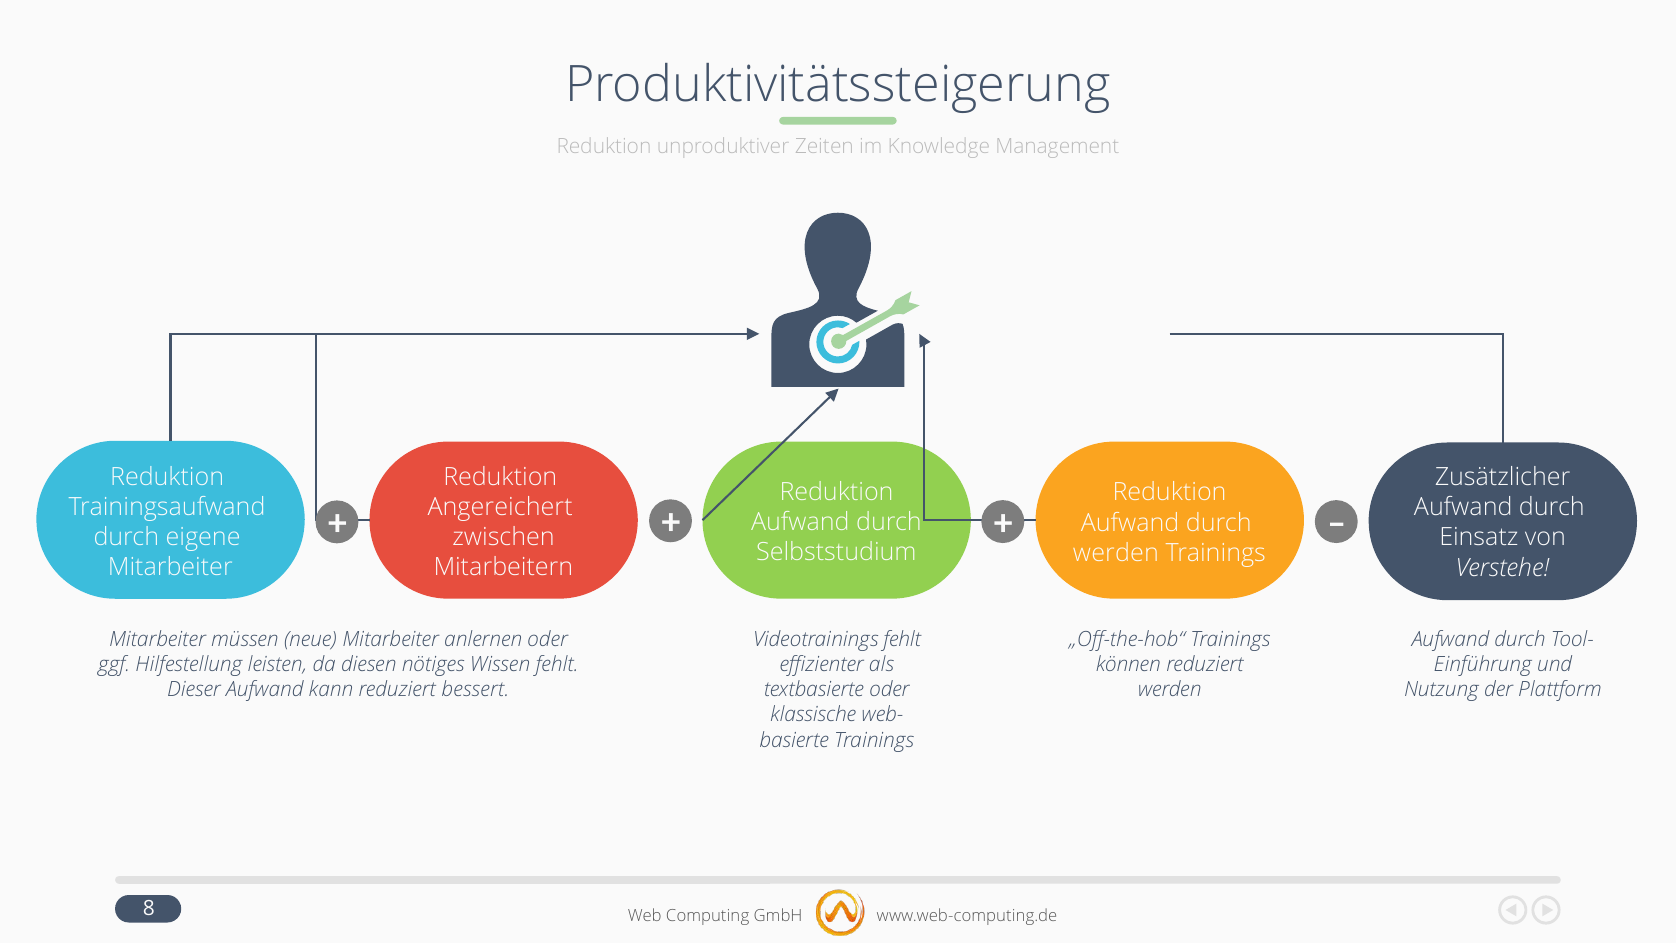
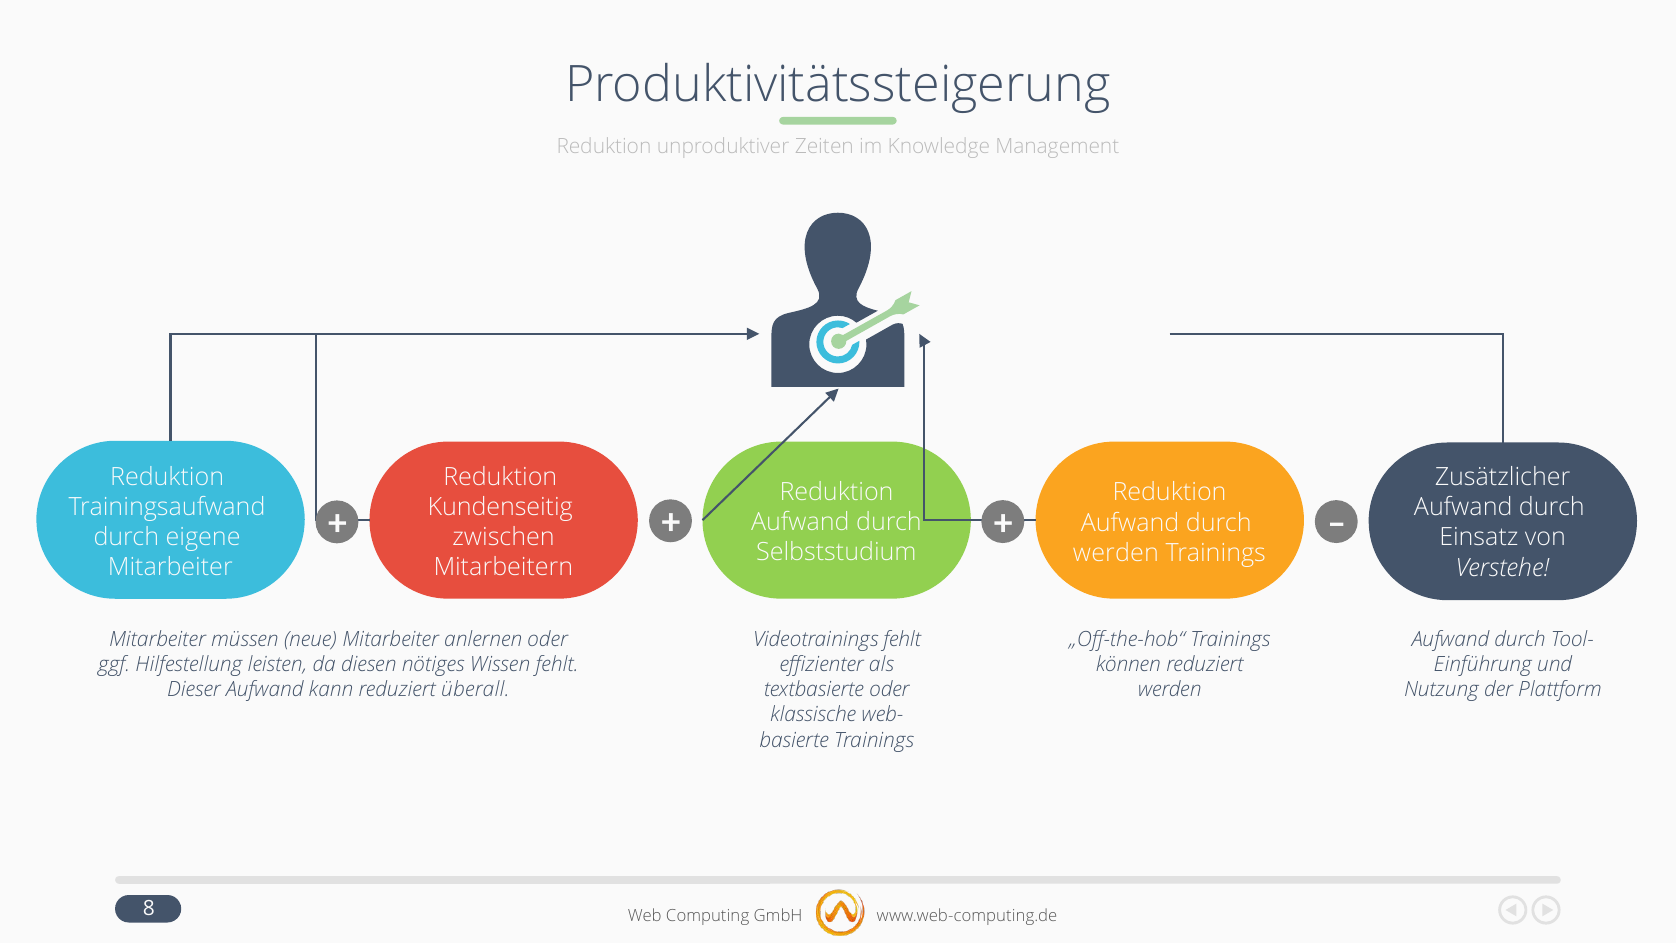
Angereichert: Angereichert -> Kundenseitig
bessert: bessert -> überall
